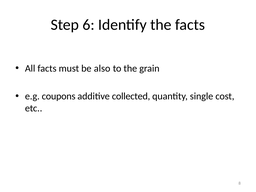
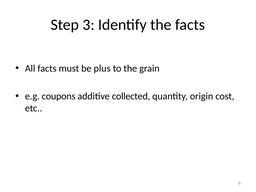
6: 6 -> 3
also: also -> plus
single: single -> origin
